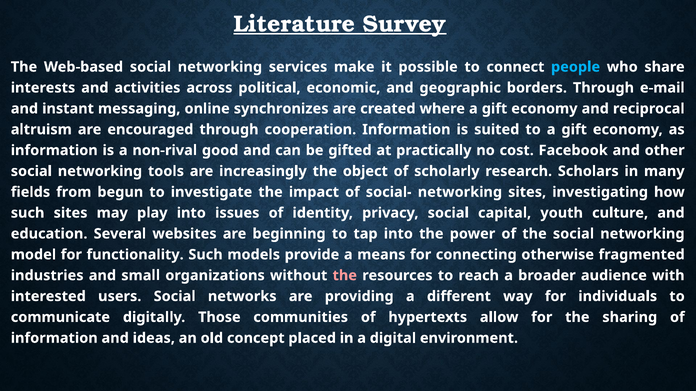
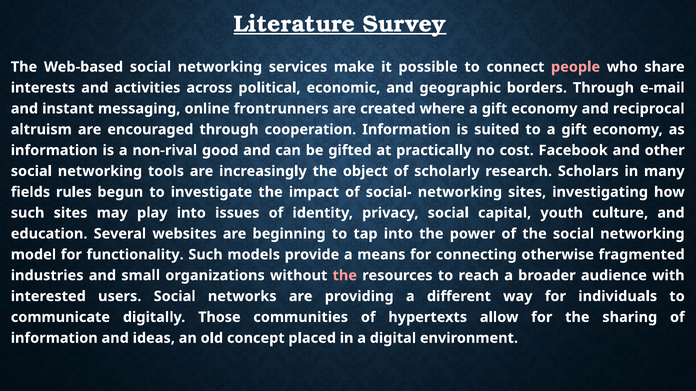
people colour: light blue -> pink
synchronizes: synchronizes -> frontrunners
from: from -> rules
